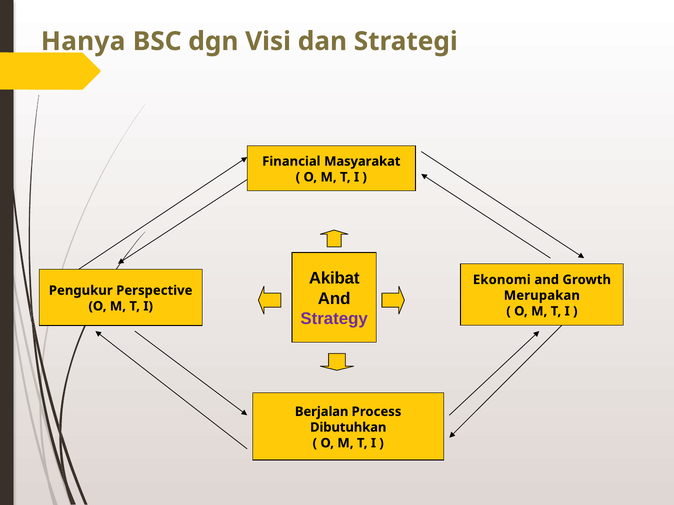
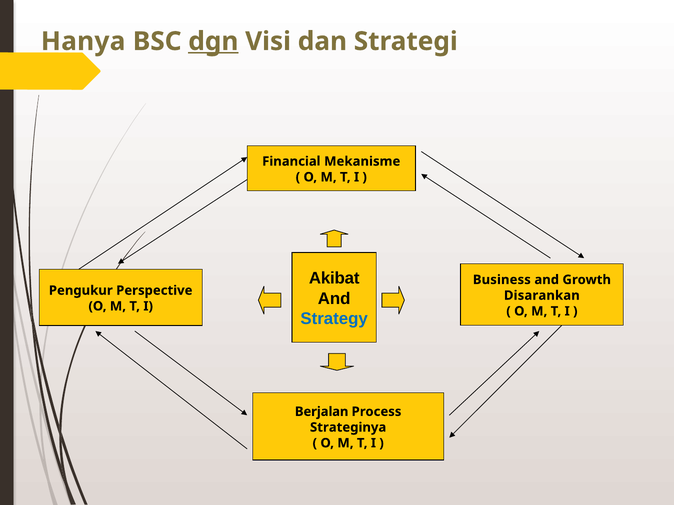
dgn underline: none -> present
Masyarakat: Masyarakat -> Mekanisme
Ekonomi: Ekonomi -> Business
Merupakan: Merupakan -> Disarankan
Strategy colour: purple -> blue
Dibutuhkan: Dibutuhkan -> Strateginya
